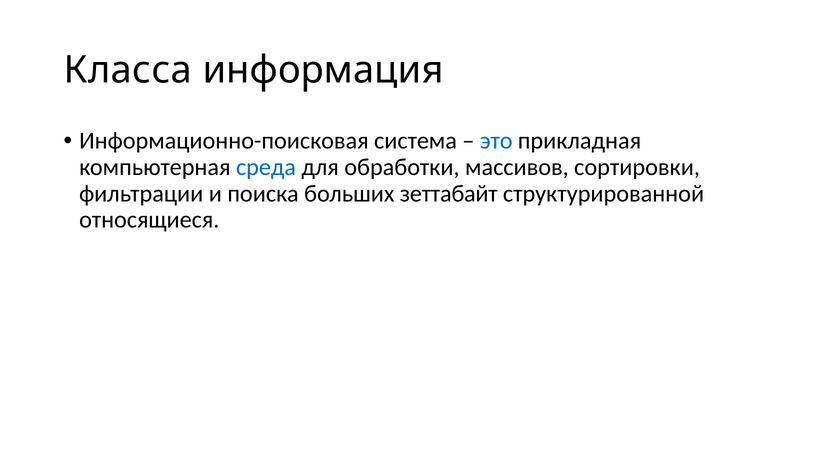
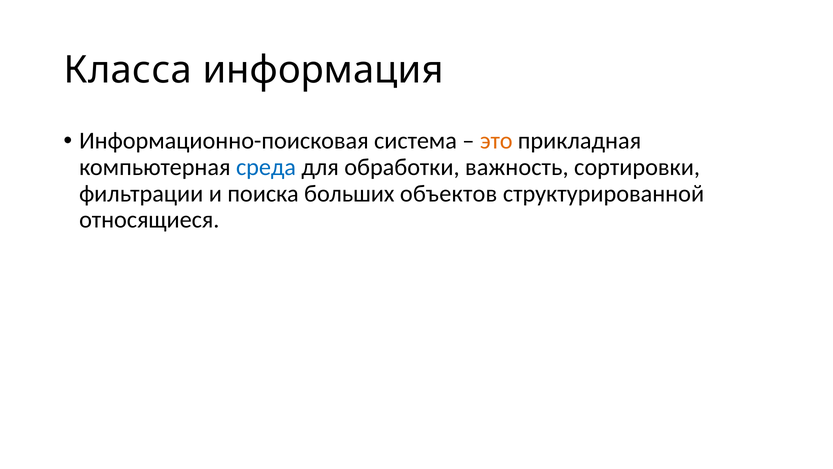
это colour: blue -> orange
массивов: массивов -> важность
зеттабайт: зеттабайт -> объектов
